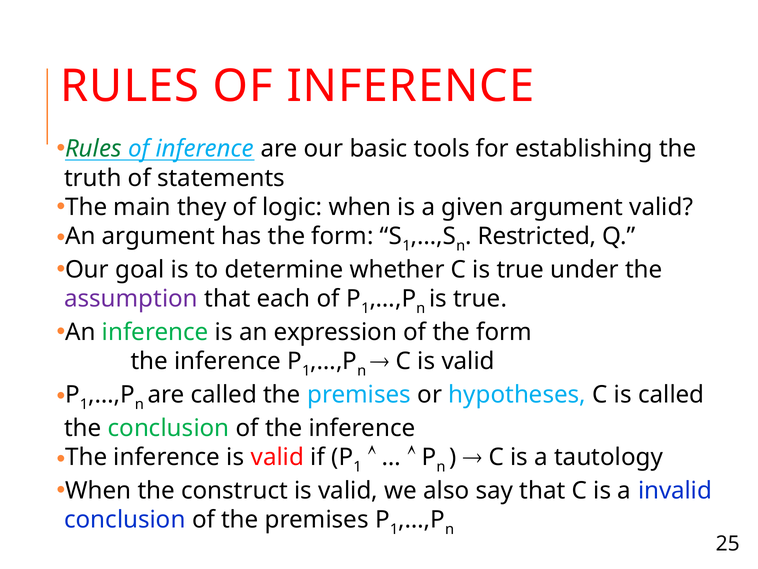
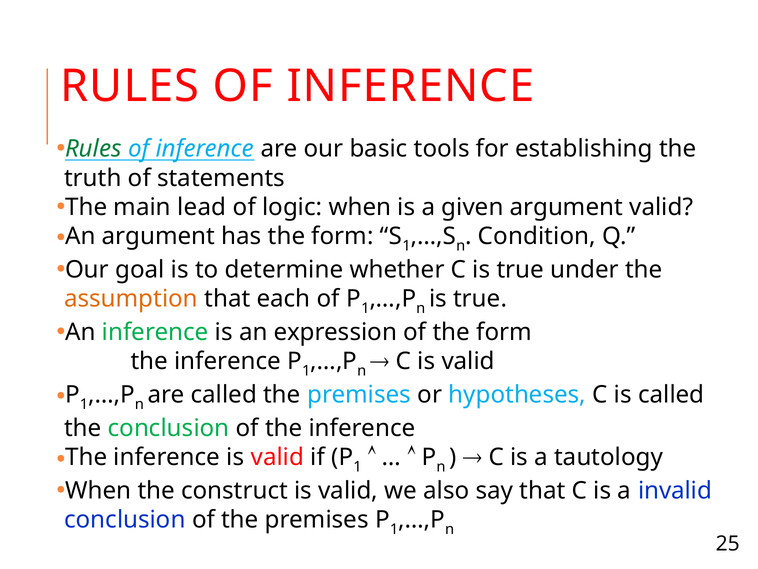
they: they -> lead
Restricted: Restricted -> Condition
assumption colour: purple -> orange
